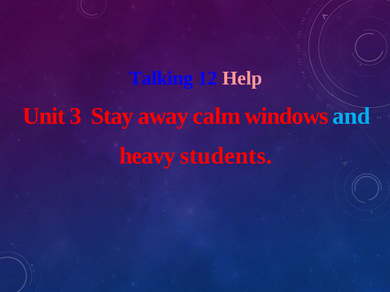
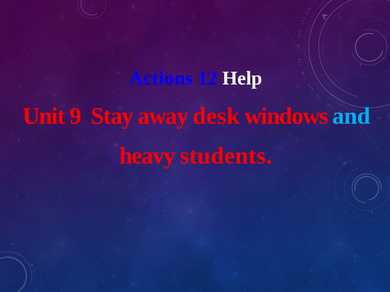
Talking: Talking -> Actions
Help colour: pink -> white
3: 3 -> 9
calm: calm -> desk
